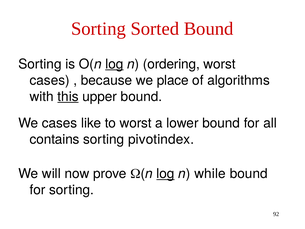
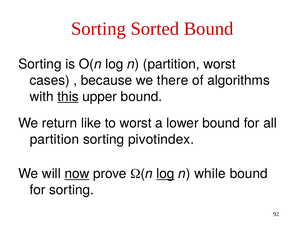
log at (114, 64) underline: present -> none
n ordering: ordering -> partition
place: place -> there
We cases: cases -> return
contains at (55, 139): contains -> partition
now underline: none -> present
